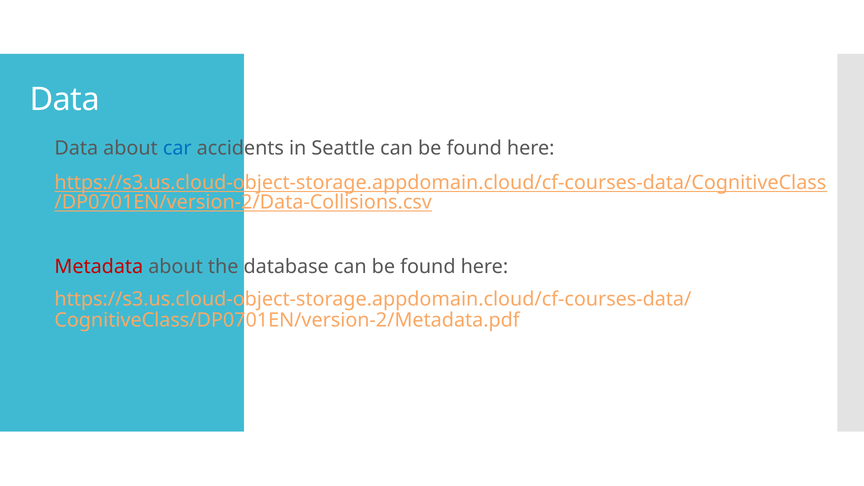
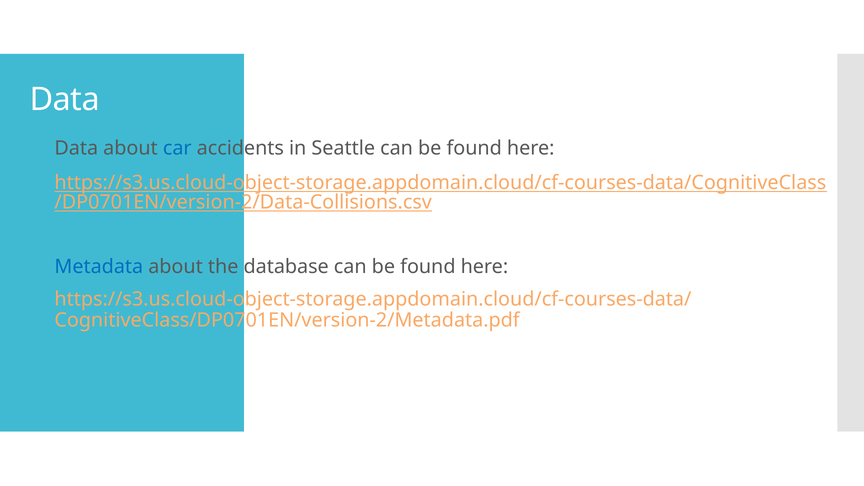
Metadata colour: red -> blue
